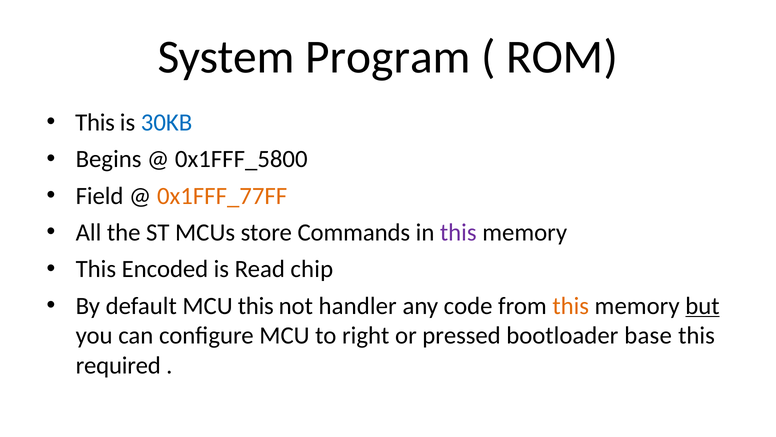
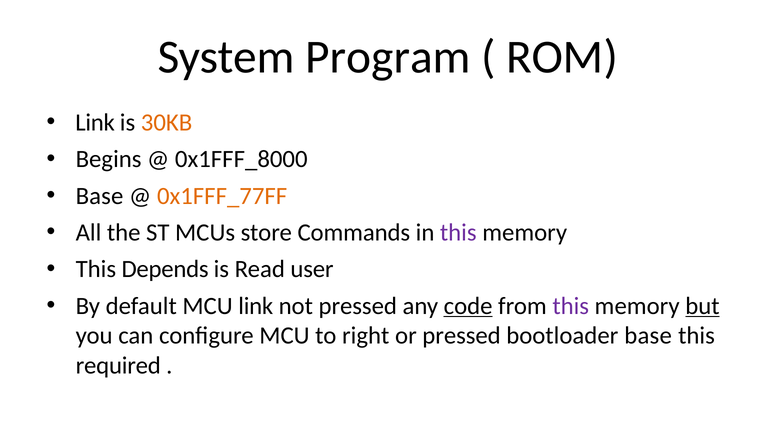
This at (95, 122): This -> Link
30KB colour: blue -> orange
0x1FFF_5800: 0x1FFF_5800 -> 0x1FFF_8000
Field at (100, 196): Field -> Base
Encoded: Encoded -> Depends
chip: chip -> user
MCU this: this -> link
not handler: handler -> pressed
code underline: none -> present
this at (571, 305) colour: orange -> purple
